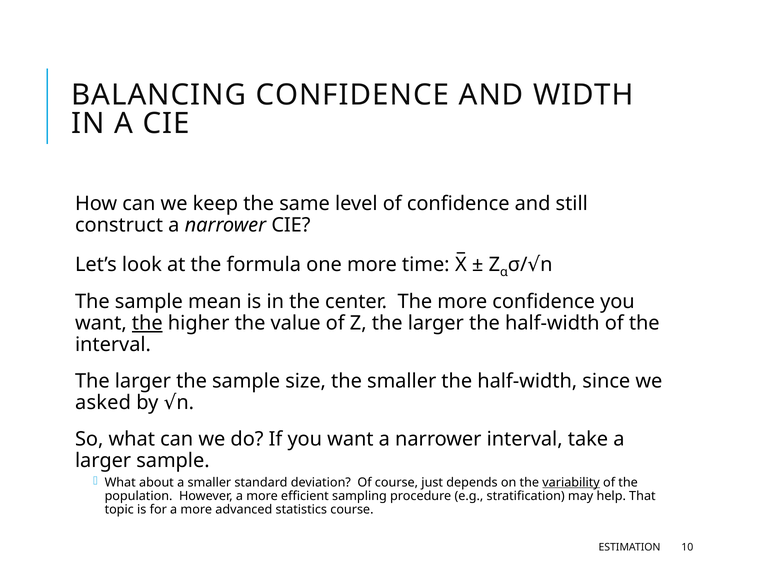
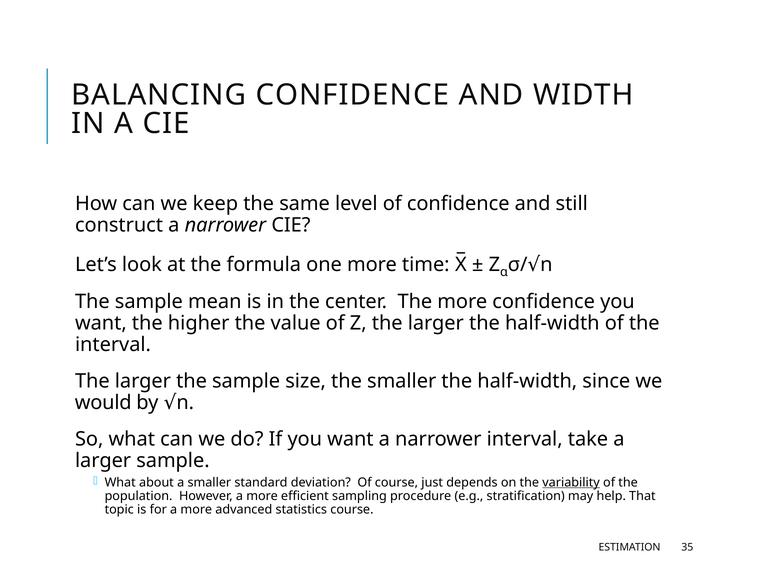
the at (147, 323) underline: present -> none
asked: asked -> would
10: 10 -> 35
